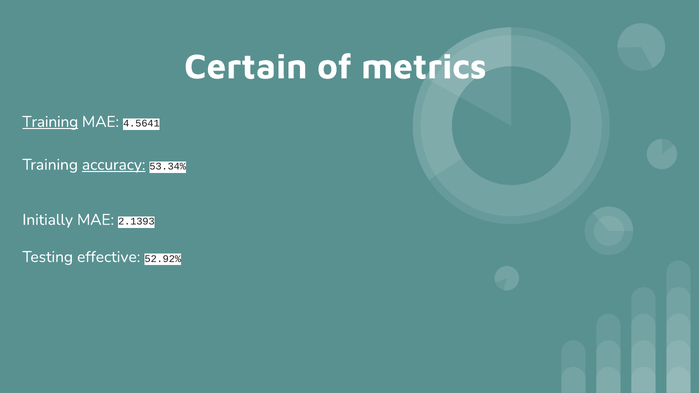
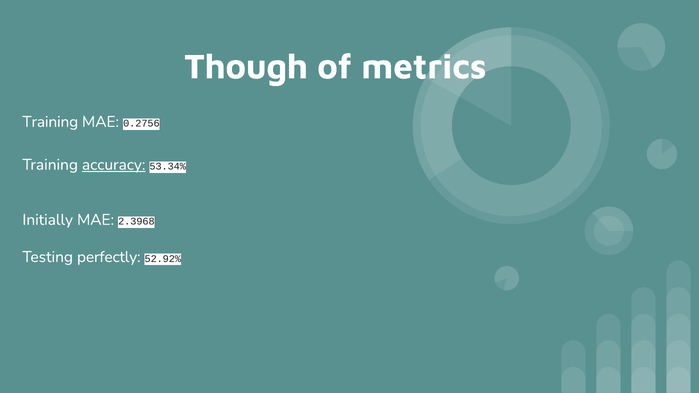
Certain: Certain -> Though
Training at (50, 122) underline: present -> none
4.5641: 4.5641 -> 0.2756
2.1393: 2.1393 -> 2.3968
effective: effective -> perfectly
